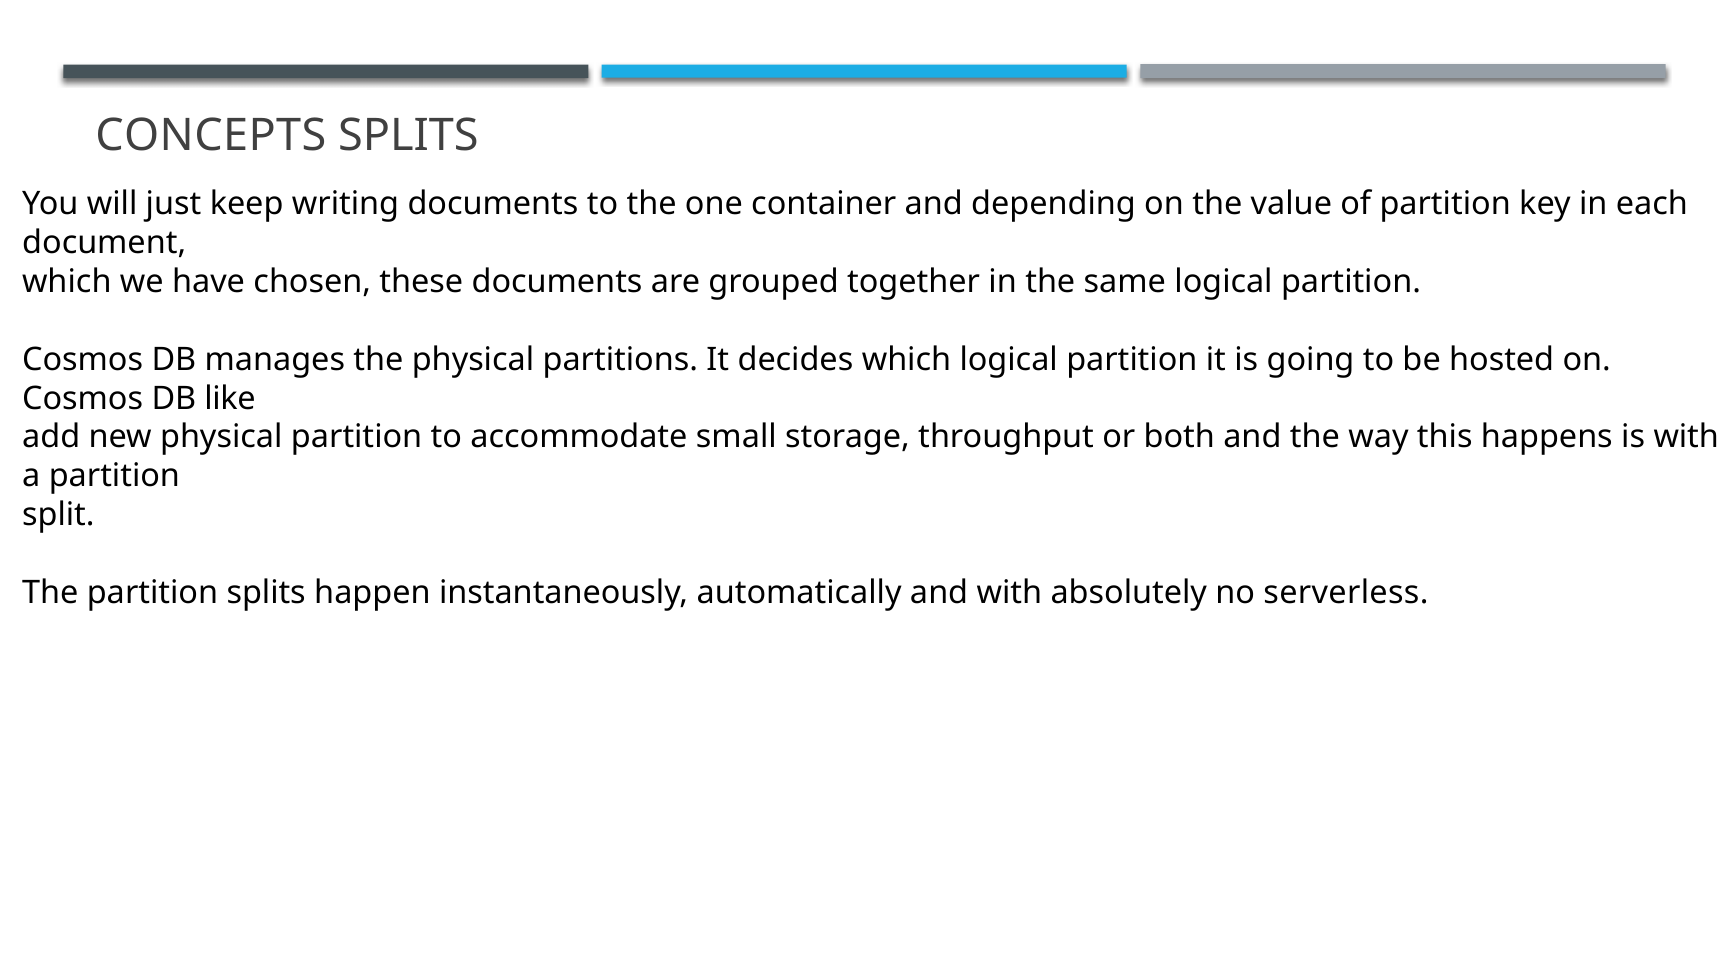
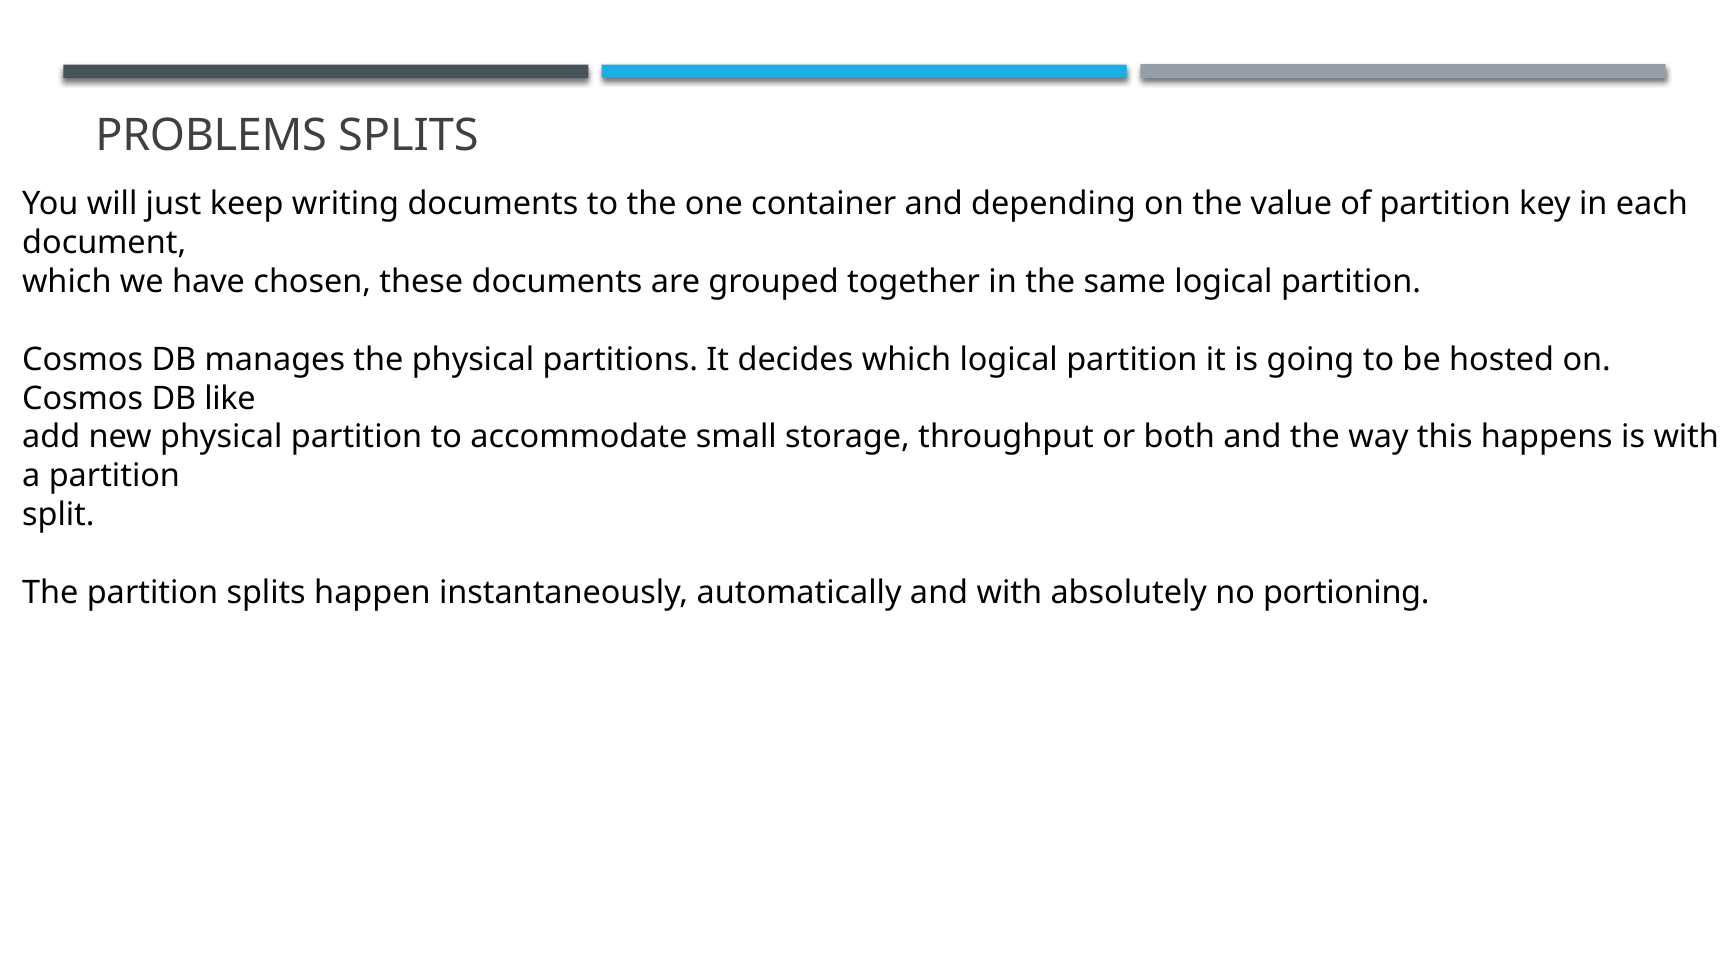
CONCEPTS: CONCEPTS -> PROBLEMS
serverless: serverless -> portioning
